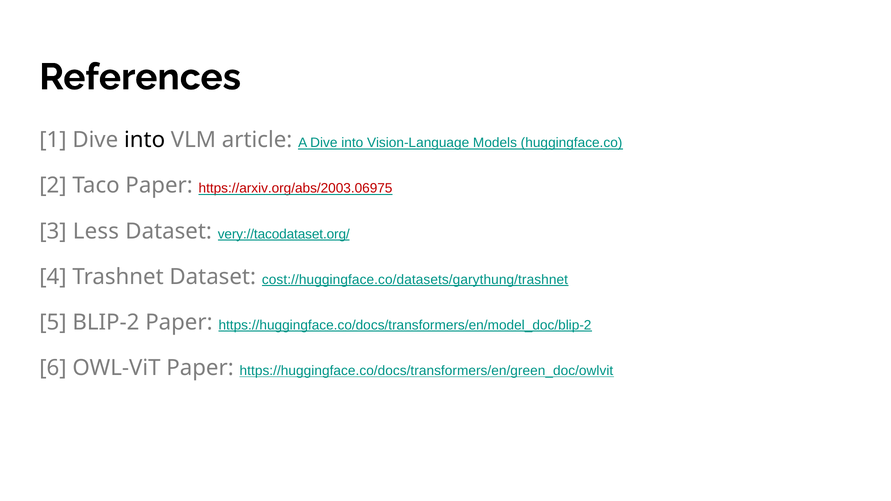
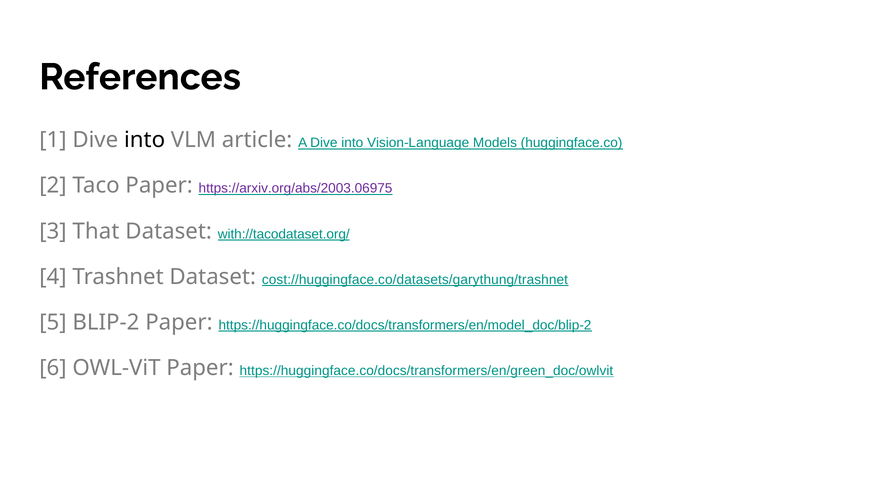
https://arxiv.org/abs/2003.06975 colour: red -> purple
Less: Less -> That
very://tacodataset.org/: very://tacodataset.org/ -> with://tacodataset.org/
